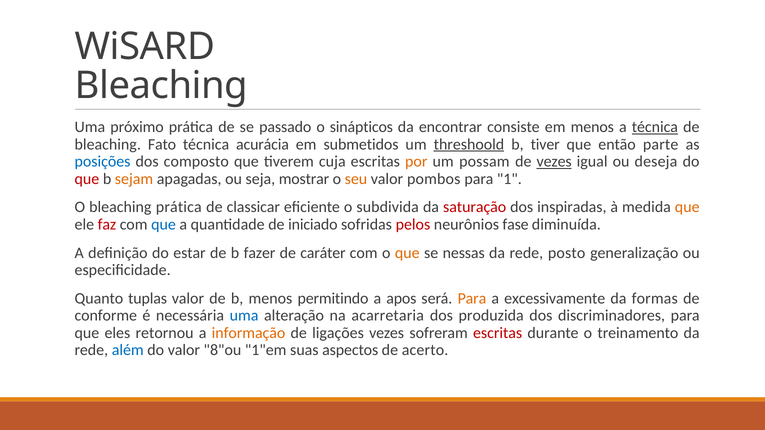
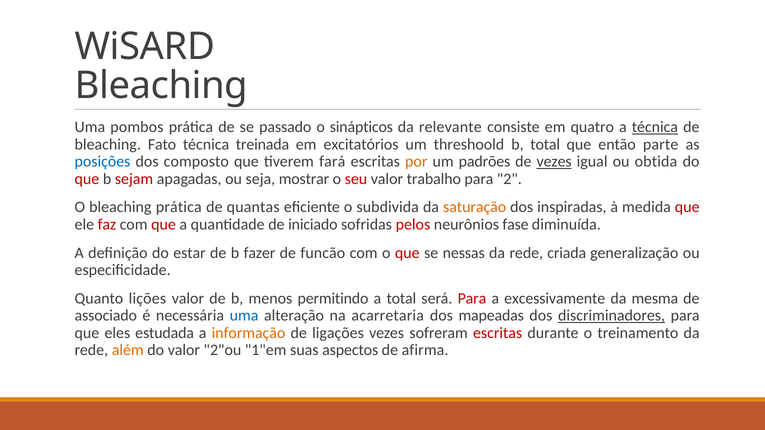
próximo: próximo -> pombos
encontrar: encontrar -> relevante
em menos: menos -> quatro
acurácia: acurácia -> treinada
submetidos: submetidos -> excitatórios
threshoold underline: present -> none
b tiver: tiver -> total
cuja: cuja -> fará
possam: possam -> padrões
deseja: deseja -> obtida
sejam colour: orange -> red
seu colour: orange -> red
pombos: pombos -> trabalho
1: 1 -> 2
classicar: classicar -> quantas
saturação colour: red -> orange
que at (687, 207) colour: orange -> red
que at (164, 225) colour: blue -> red
caráter: caráter -> funcão
que at (407, 253) colour: orange -> red
posto: posto -> criada
tuplas: tuplas -> lições
a apos: apos -> total
Para at (472, 299) colour: orange -> red
formas: formas -> mesma
conforme: conforme -> associado
produzida: produzida -> mapeadas
discriminadores underline: none -> present
retornou: retornou -> estudada
além colour: blue -> orange
8"ou: 8"ou -> 2"ou
acerto: acerto -> afirma
